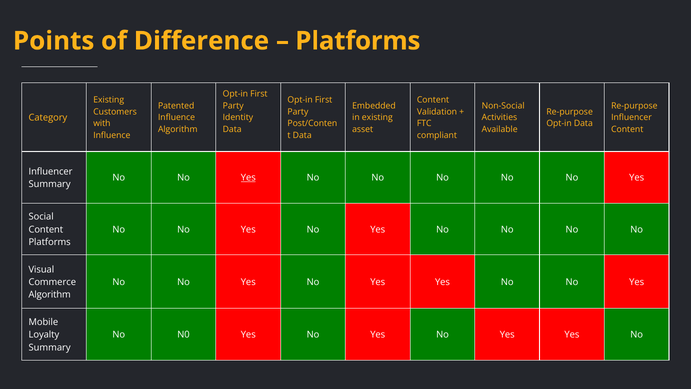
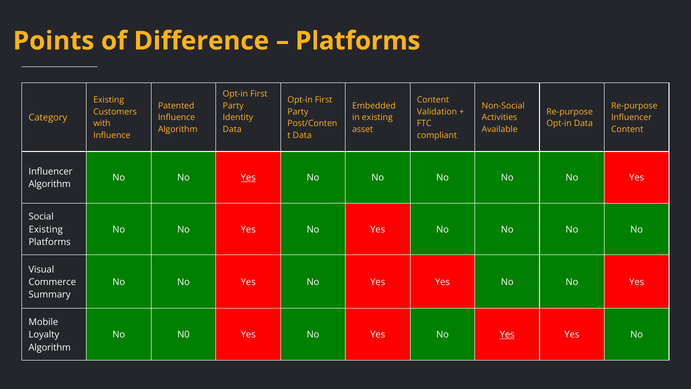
Summary at (50, 184): Summary -> Algorithm
Content at (46, 229): Content -> Existing
Algorithm at (50, 295): Algorithm -> Summary
Yes at (507, 334) underline: none -> present
Summary at (50, 347): Summary -> Algorithm
